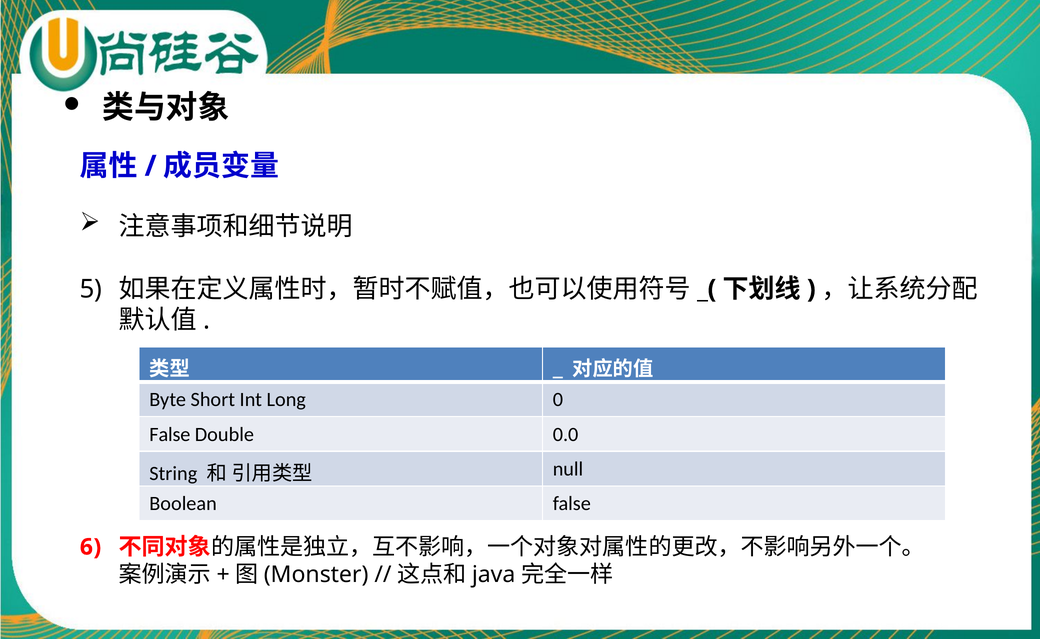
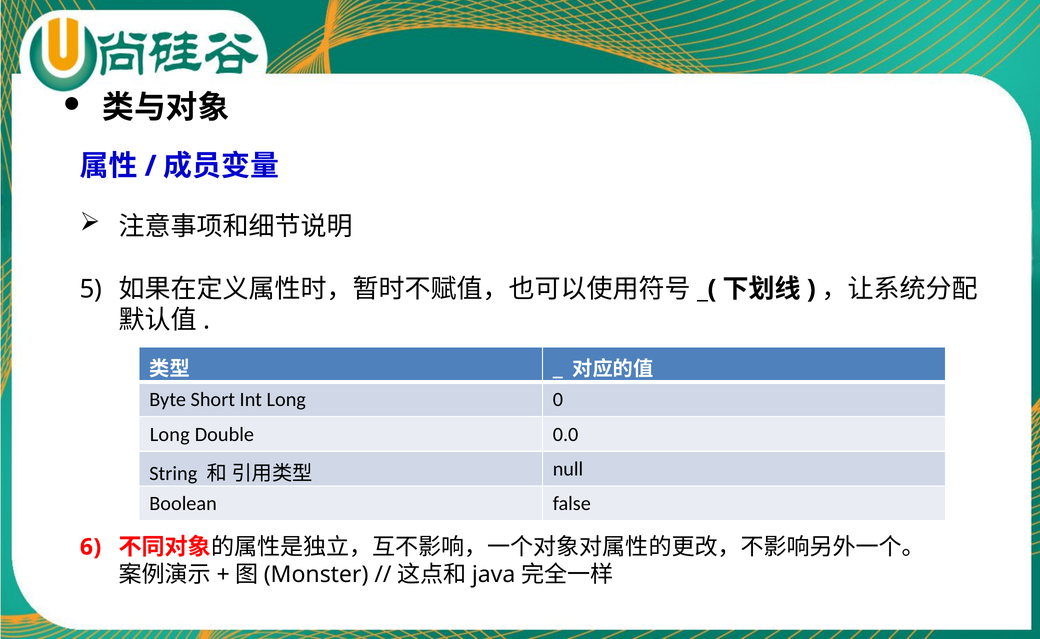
False at (170, 434): False -> Long
